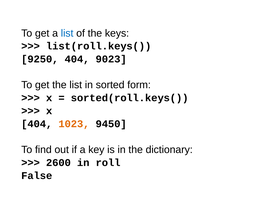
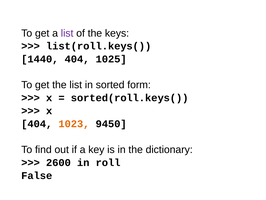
list at (67, 33) colour: blue -> purple
9250: 9250 -> 1440
9023: 9023 -> 1025
